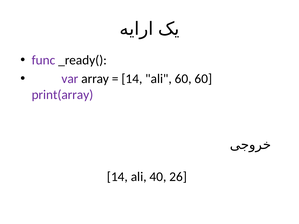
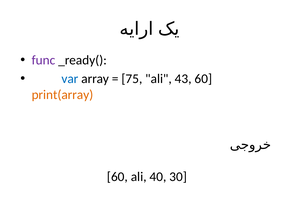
var colour: purple -> blue
14 at (132, 79): 14 -> 75
ali 60: 60 -> 43
print(array colour: purple -> orange
14 at (117, 177): 14 -> 60
26: 26 -> 30
